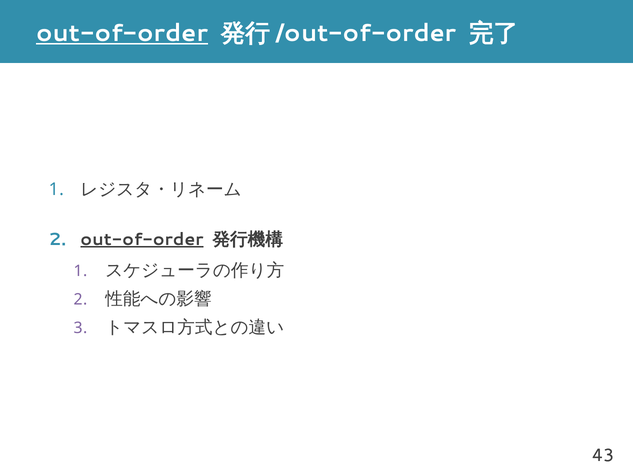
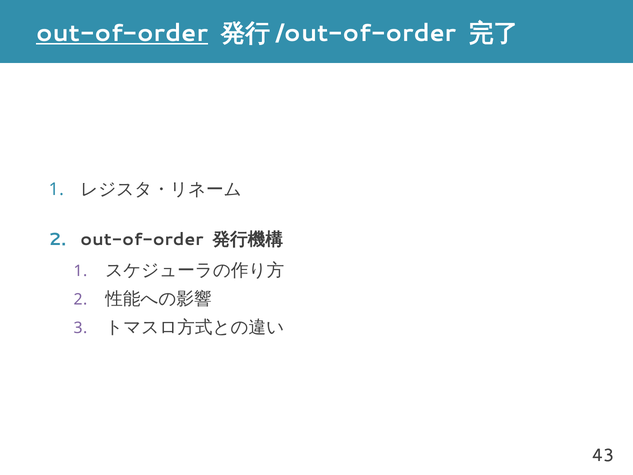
out-of-order at (142, 239) underline: present -> none
